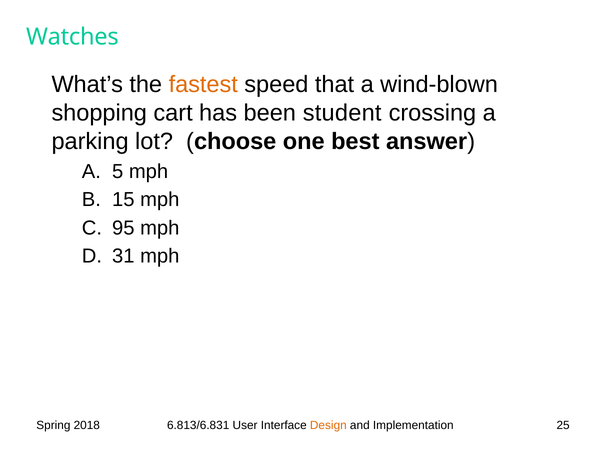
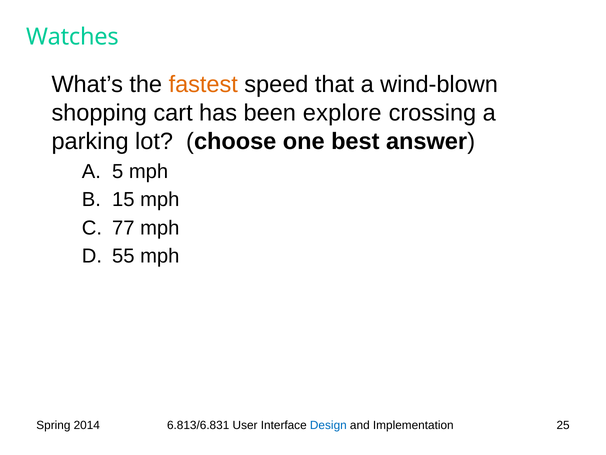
student: student -> explore
95: 95 -> 77
31: 31 -> 55
2018: 2018 -> 2014
Design colour: orange -> blue
